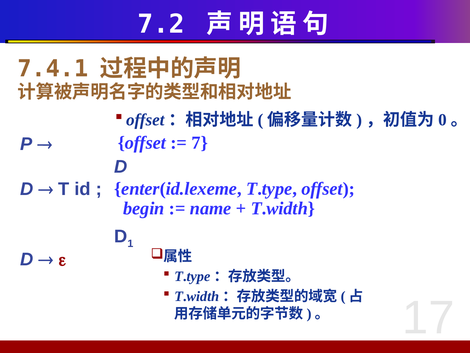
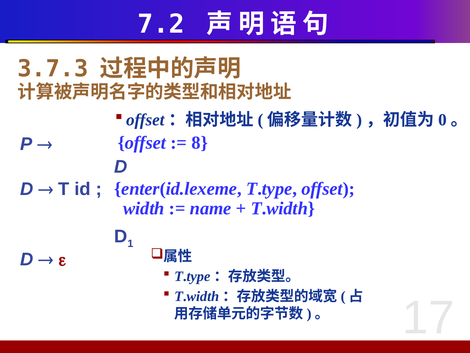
7.4.1: 7.4.1 -> 3.7.3
7: 7 -> 8
begin: begin -> width
